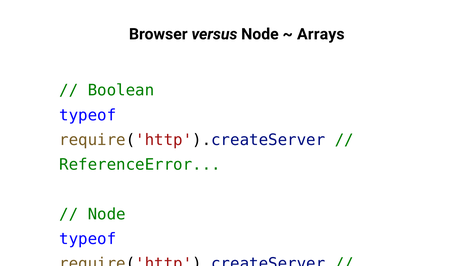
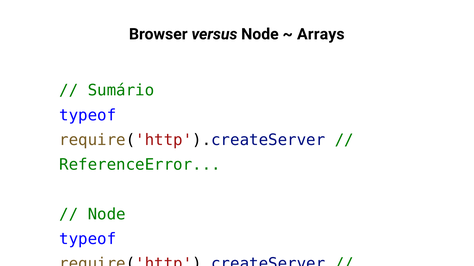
Boolean: Boolean -> Sumário
